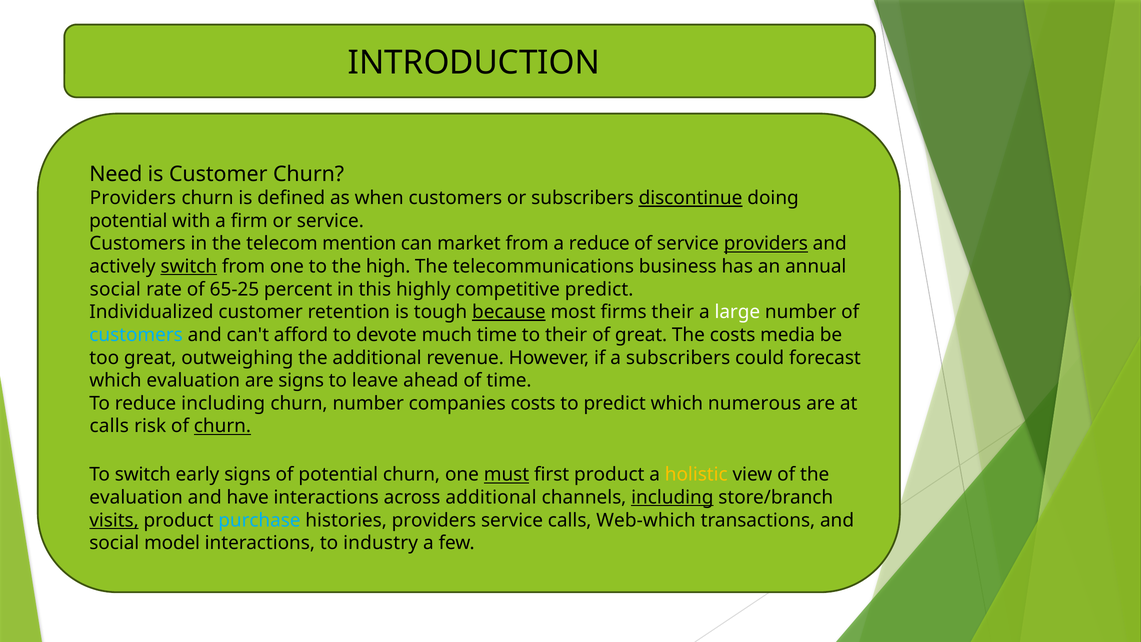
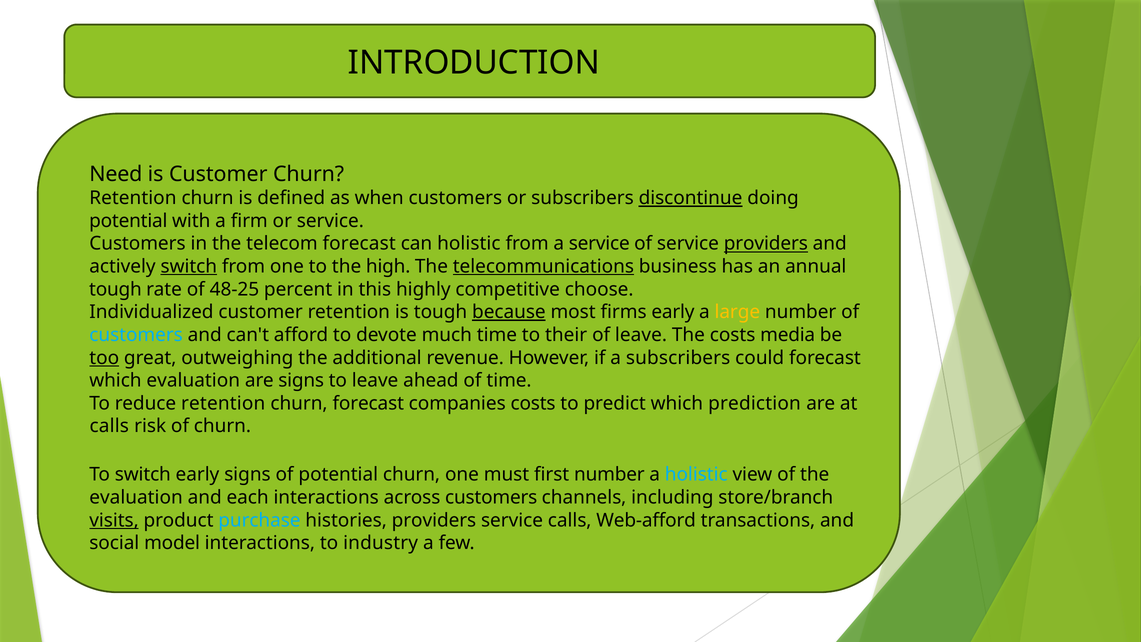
Providers at (133, 198): Providers -> Retention
telecom mention: mention -> forecast
can market: market -> holistic
a reduce: reduce -> service
telecommunications underline: none -> present
social at (115, 289): social -> tough
65-25: 65-25 -> 48-25
competitive predict: predict -> choose
firms their: their -> early
large colour: white -> yellow
of great: great -> leave
too underline: none -> present
reduce including: including -> retention
churn number: number -> forecast
numerous: numerous -> prediction
churn at (222, 426) underline: present -> none
must underline: present -> none
first product: product -> number
holistic at (696, 475) colour: yellow -> light blue
have: have -> each
across additional: additional -> customers
including at (672, 497) underline: present -> none
Web-which: Web-which -> Web-afford
